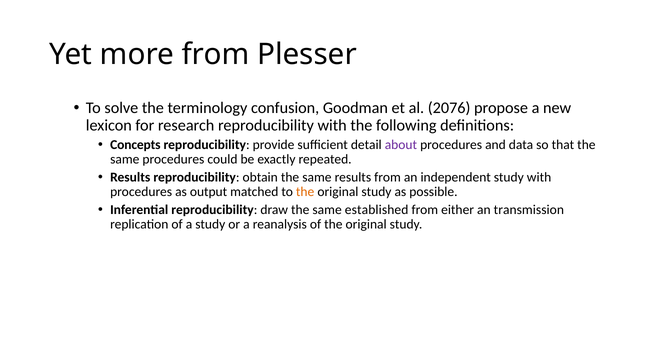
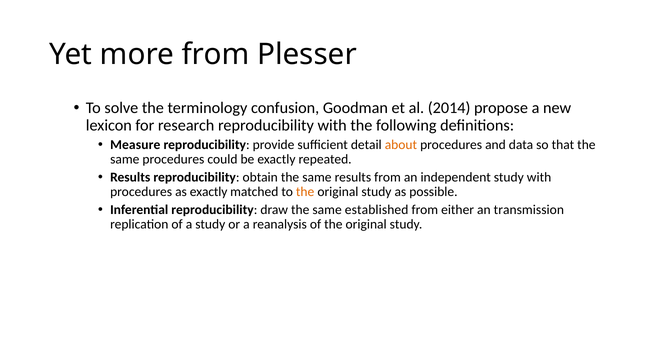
2076: 2076 -> 2014
Concepts: Concepts -> Measure
about colour: purple -> orange
as output: output -> exactly
